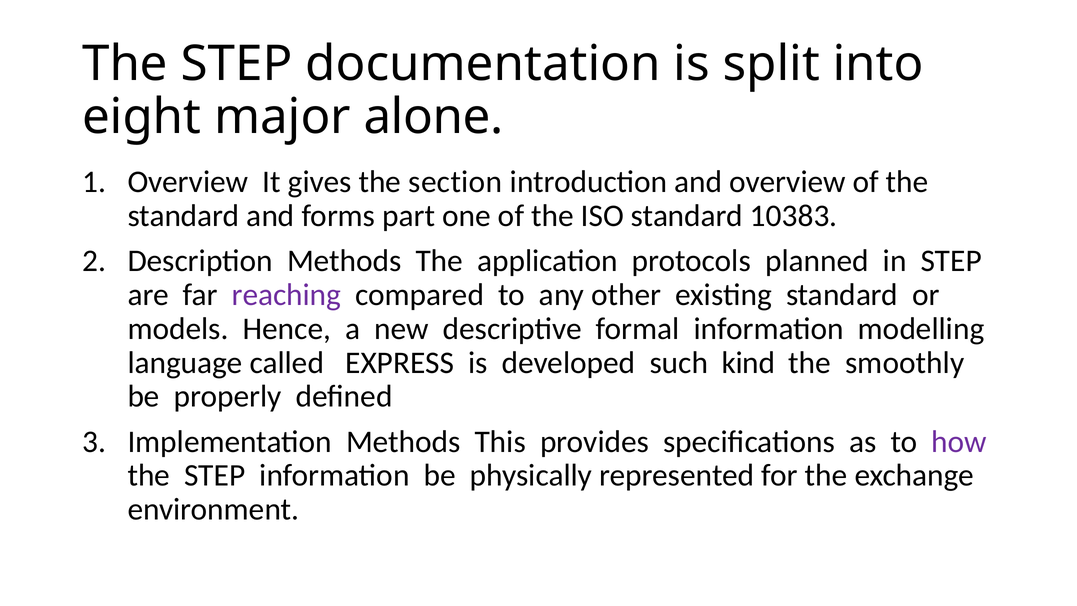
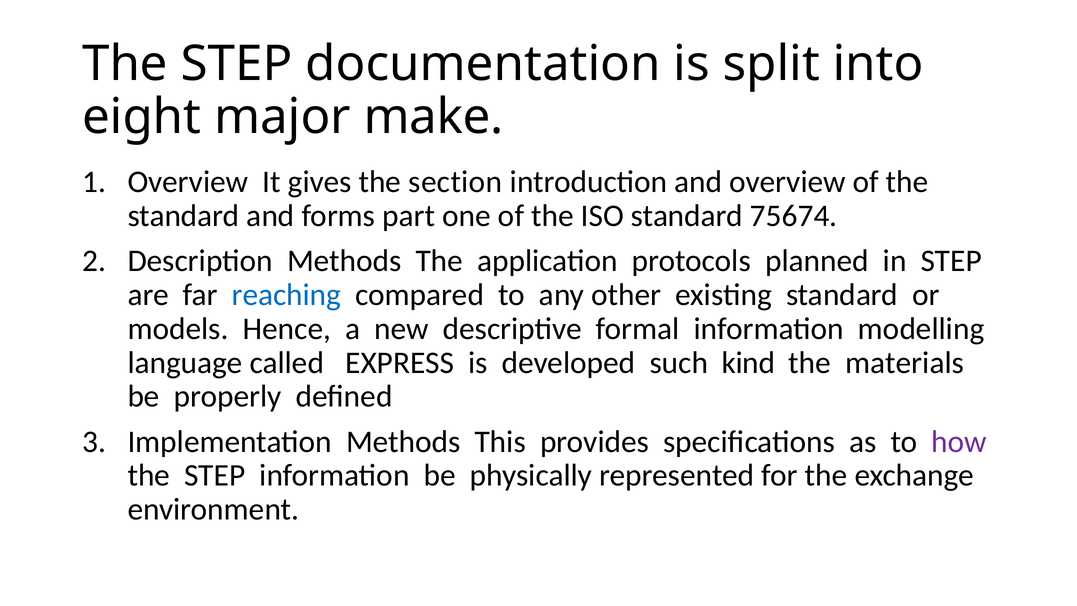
alone: alone -> make
10383: 10383 -> 75674
reaching colour: purple -> blue
smoothly: smoothly -> materials
